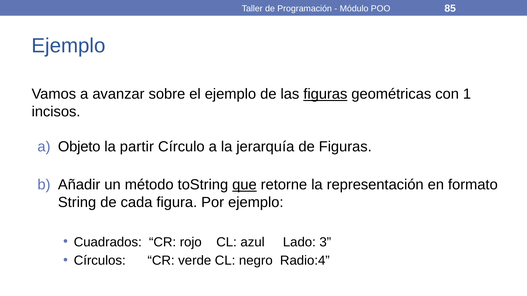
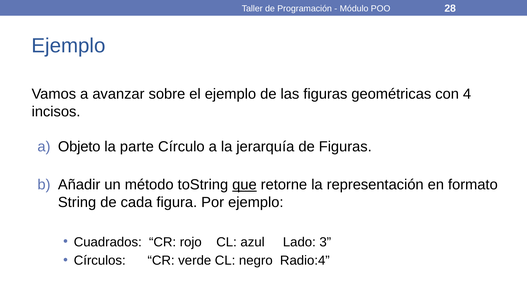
85: 85 -> 28
figuras at (325, 94) underline: present -> none
1: 1 -> 4
partir: partir -> parte
